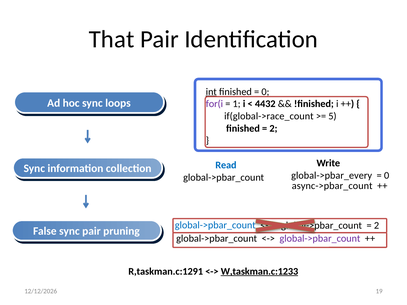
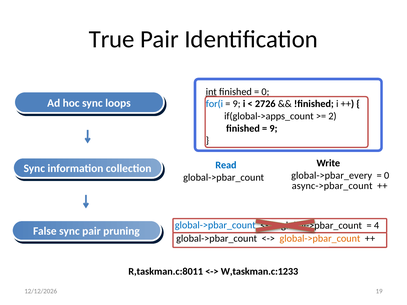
That: That -> True
for(i colour: purple -> blue
1 at (237, 104): 1 -> 9
4432: 4432 -> 2726
if(global->race_count: if(global->race_count -> if(global->apps_count
5: 5 -> 2
2 at (273, 128): 2 -> 9
2 at (377, 226): 2 -> 4
global->pbar_count at (320, 239) colour: purple -> orange
R,taskman.c:1291: R,taskman.c:1291 -> R,taskman.c:8011
W,taskman.c:1233 underline: present -> none
